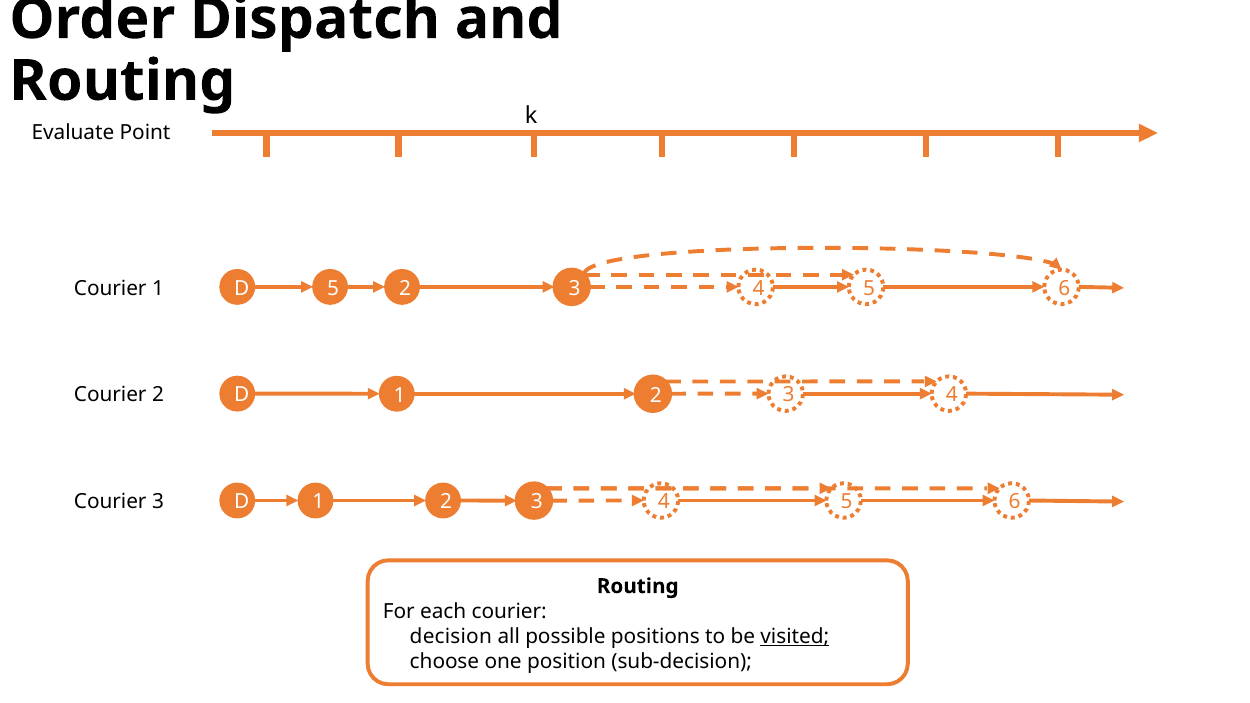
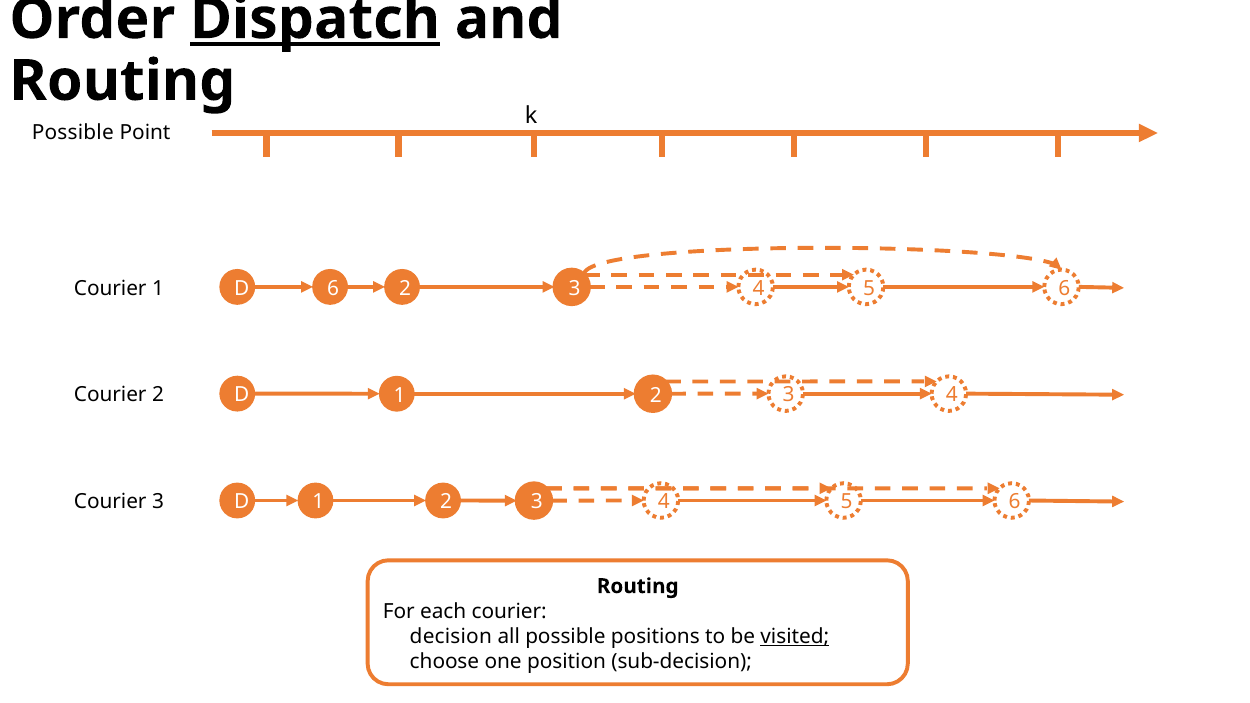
Dispatch underline: none -> present
Evaluate at (73, 133): Evaluate -> Possible
D 5: 5 -> 6
